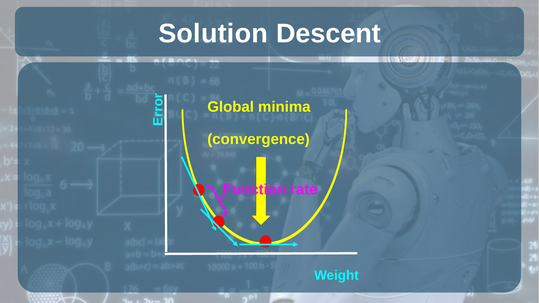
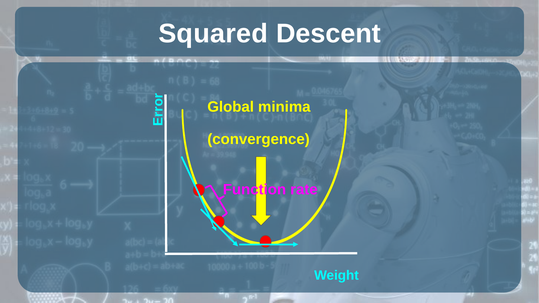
Solution: Solution -> Squared
